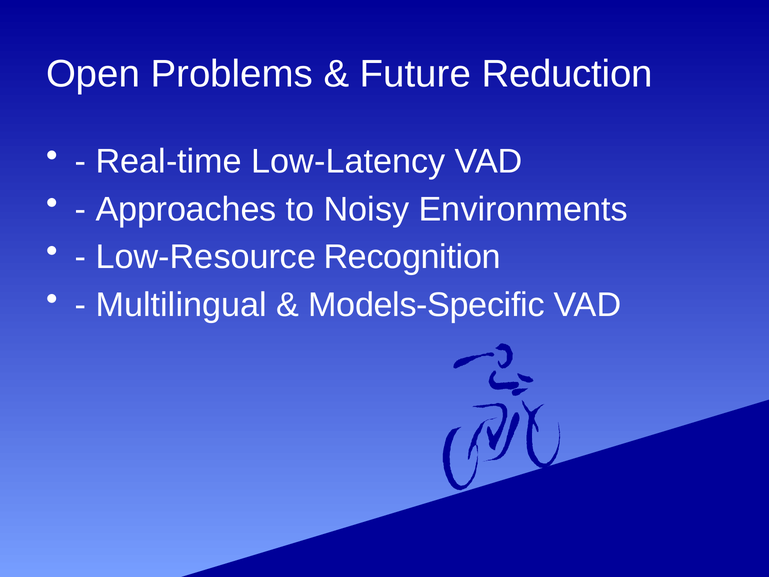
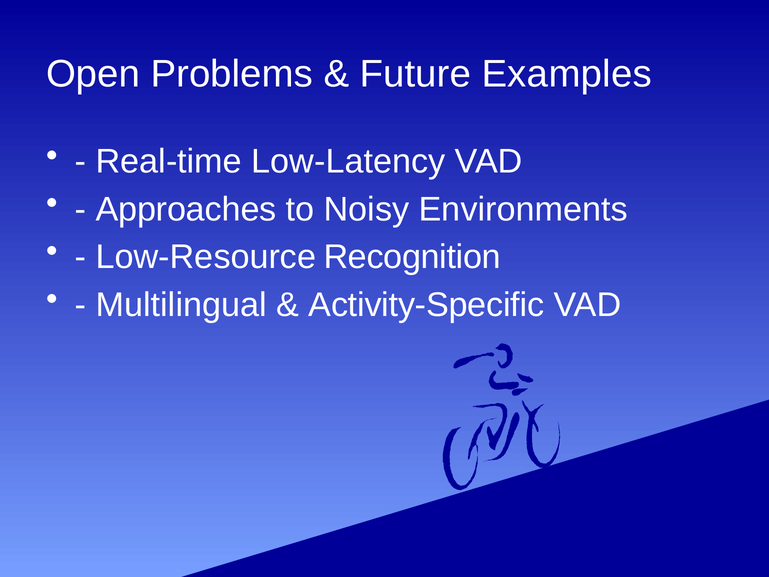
Reduction: Reduction -> Examples
Models-Specific: Models-Specific -> Activity-Specific
